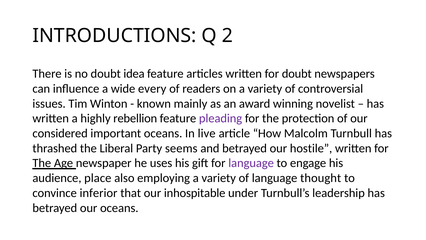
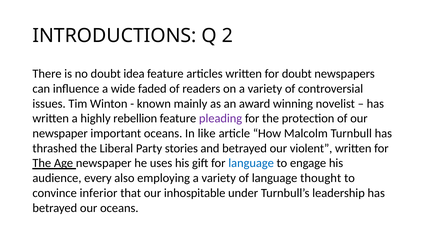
every: every -> faded
considered at (60, 133): considered -> newspaper
live: live -> like
seems: seems -> stories
hostile: hostile -> violent
language at (251, 163) colour: purple -> blue
place: place -> every
